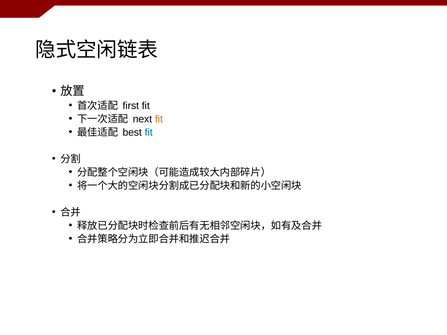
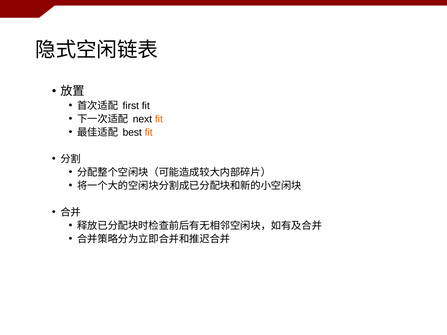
fit at (149, 132) colour: blue -> orange
